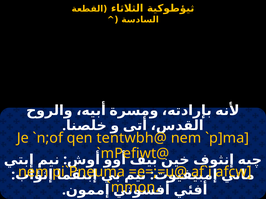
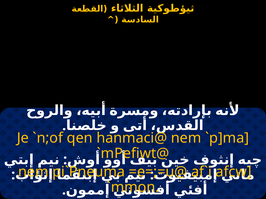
tentwbh@: tentwbh@ -> hanmaci@
